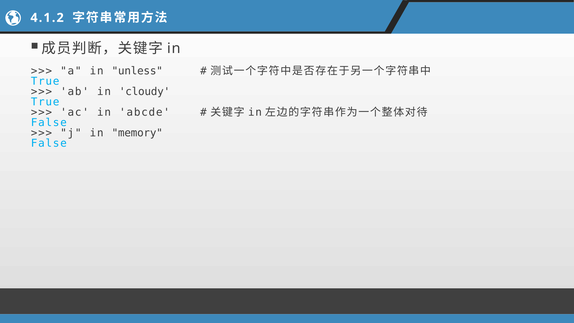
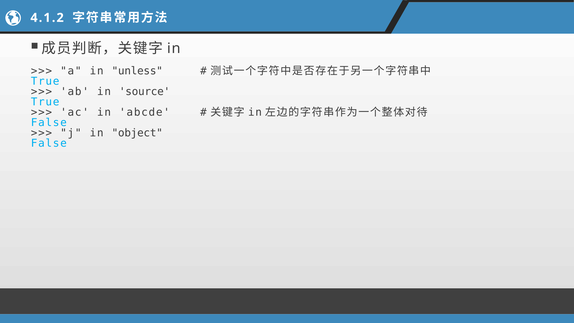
cloudy: cloudy -> source
memory: memory -> object
